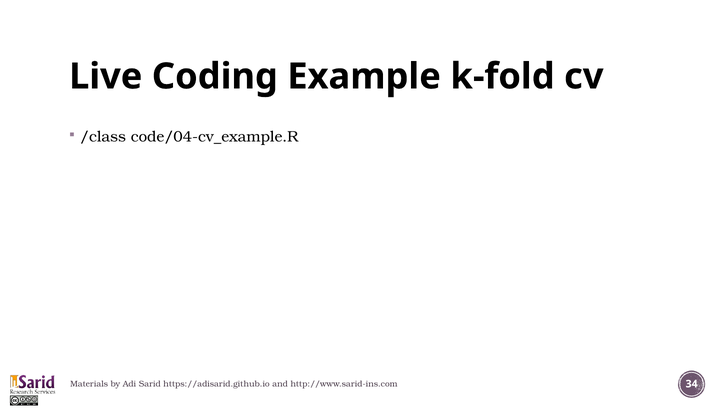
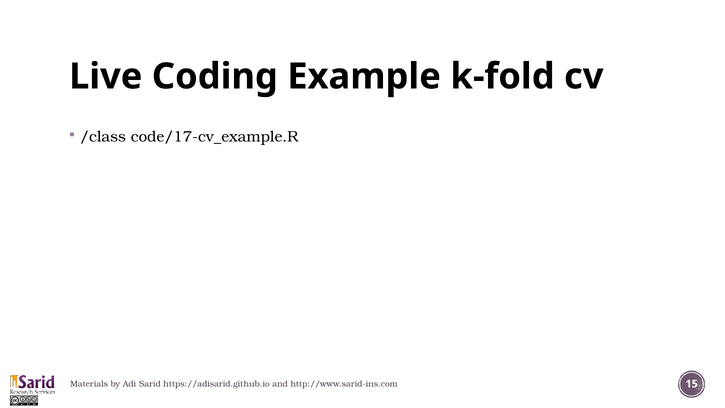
code/04-cv_example.R: code/04-cv_example.R -> code/17-cv_example.R
34: 34 -> 15
